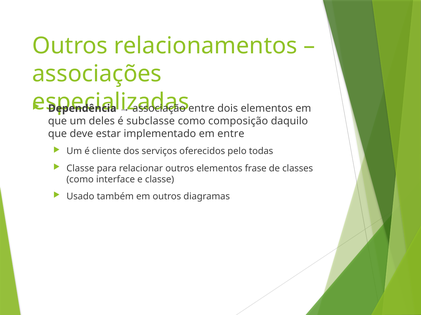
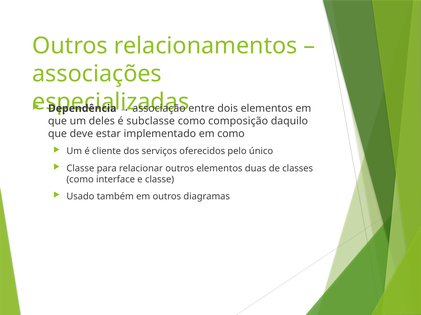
em entre: entre -> como
todas: todas -> único
frase: frase -> duas
